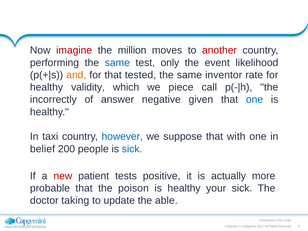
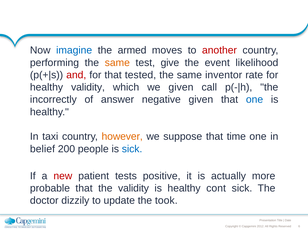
imagine colour: red -> blue
million: million -> armed
same at (117, 63) colour: blue -> orange
only: only -> give
and colour: orange -> red
we piece: piece -> given
however colour: blue -> orange
with: with -> time
the poison: poison -> validity
your: your -> cont
taking: taking -> dizzily
able: able -> took
